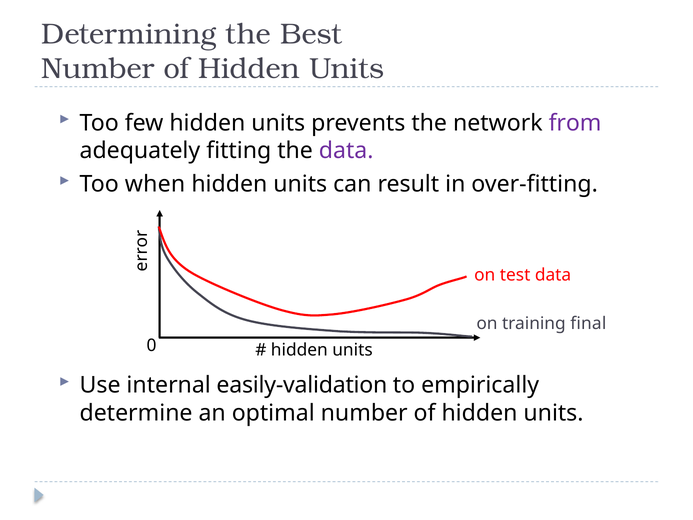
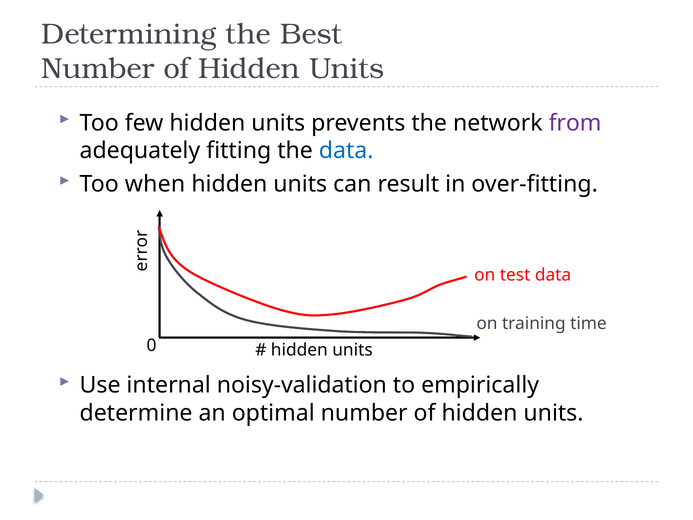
data at (346, 151) colour: purple -> blue
final: final -> time
easily-validation: easily-validation -> noisy-validation
